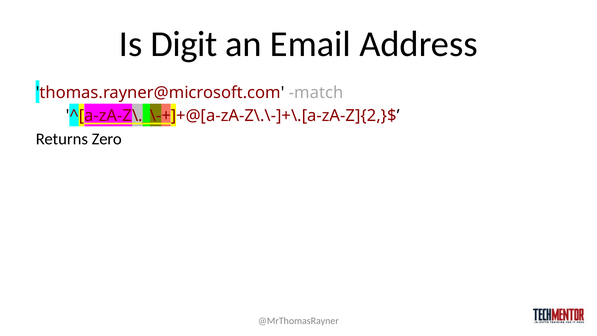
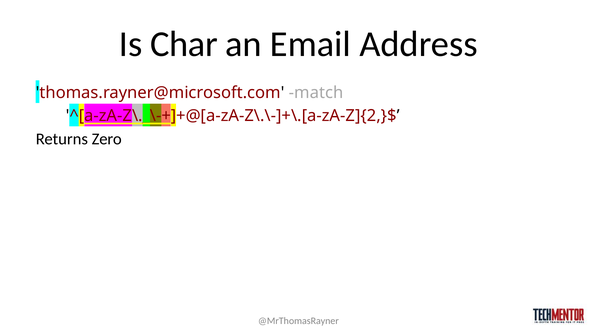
Digit: Digit -> Char
